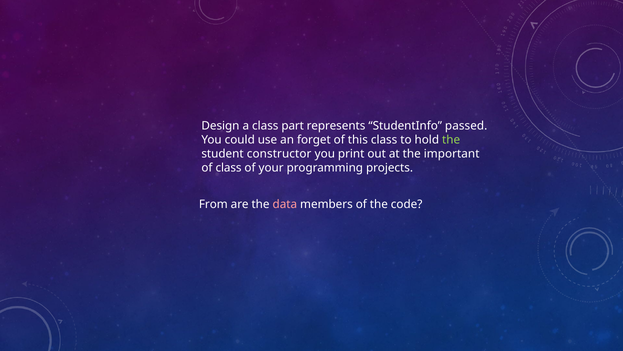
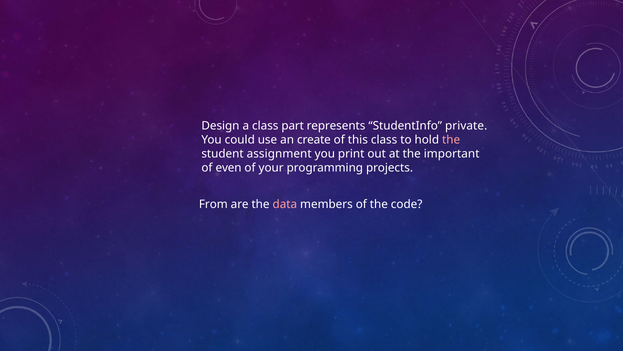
passed: passed -> private
forget: forget -> create
the at (451, 140) colour: light green -> pink
constructor: constructor -> assignment
of class: class -> even
